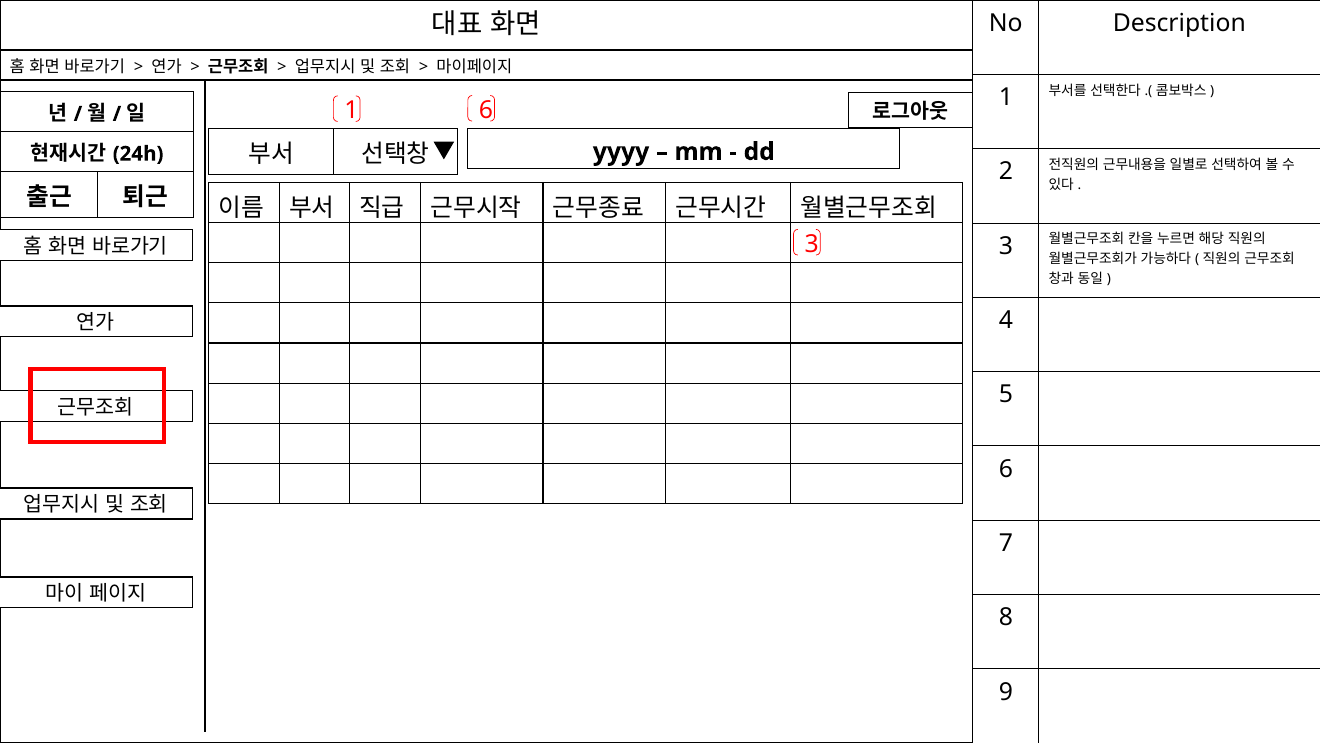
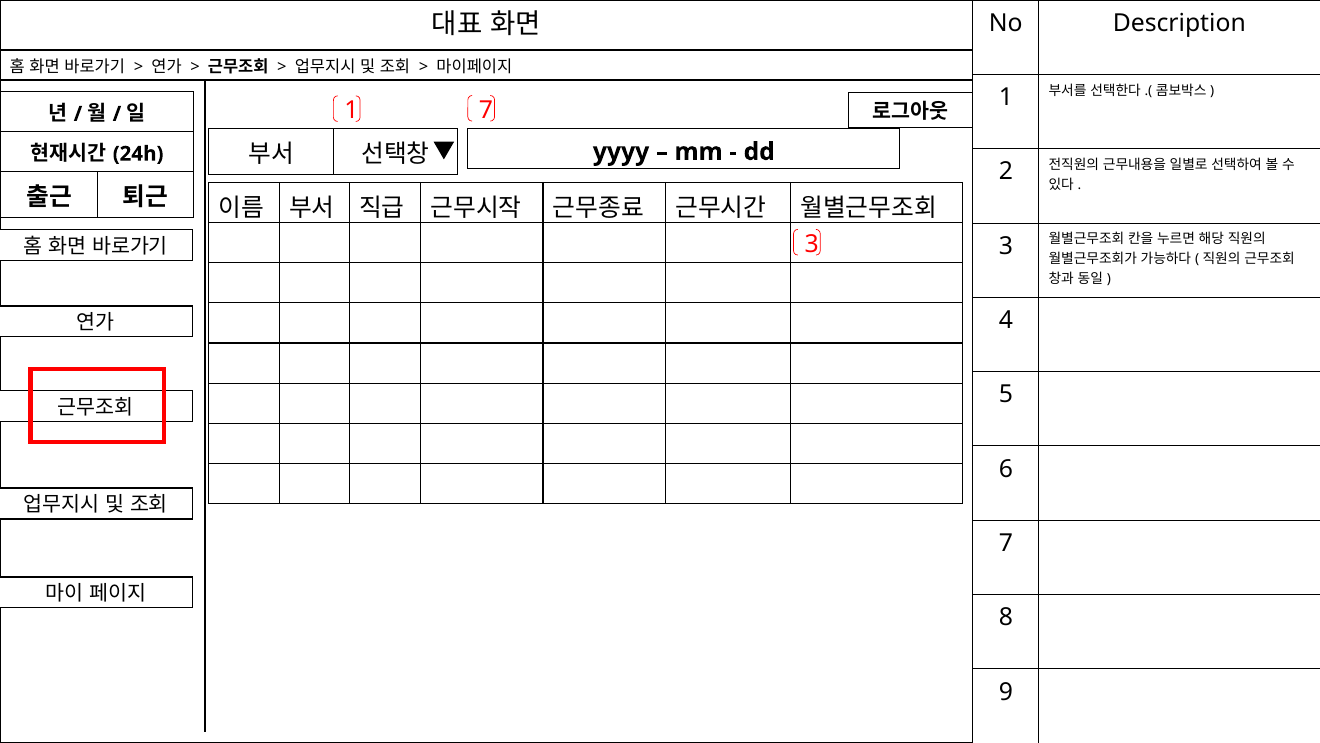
1 6: 6 -> 7
